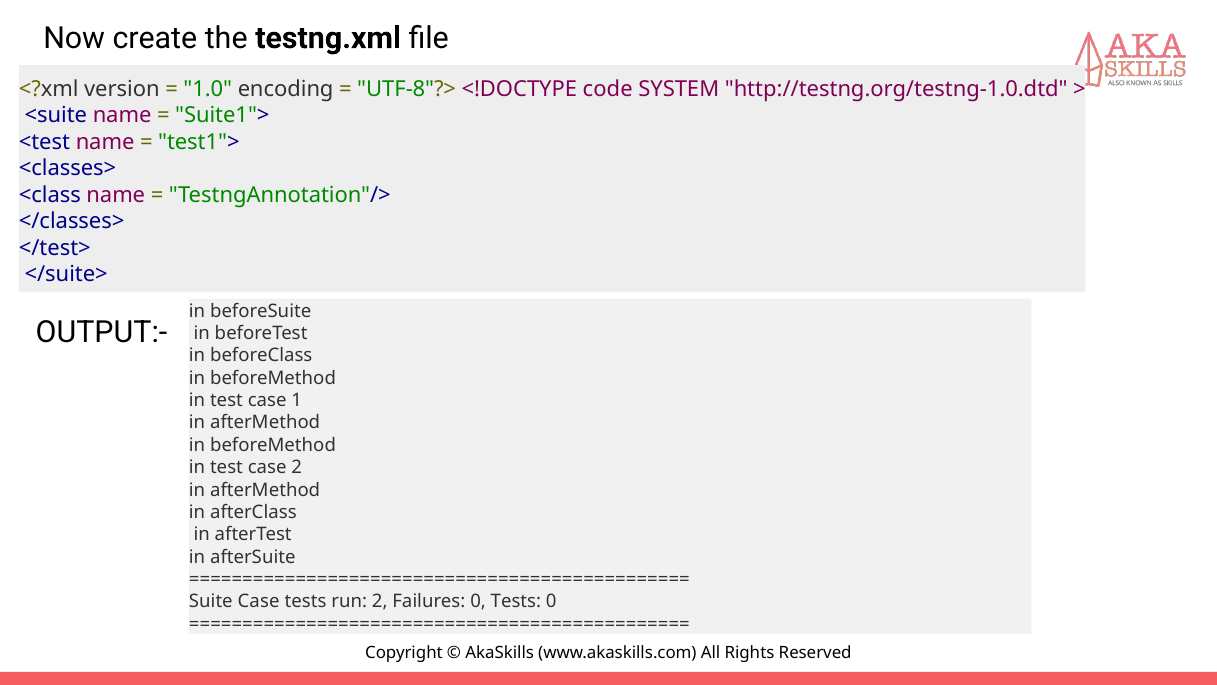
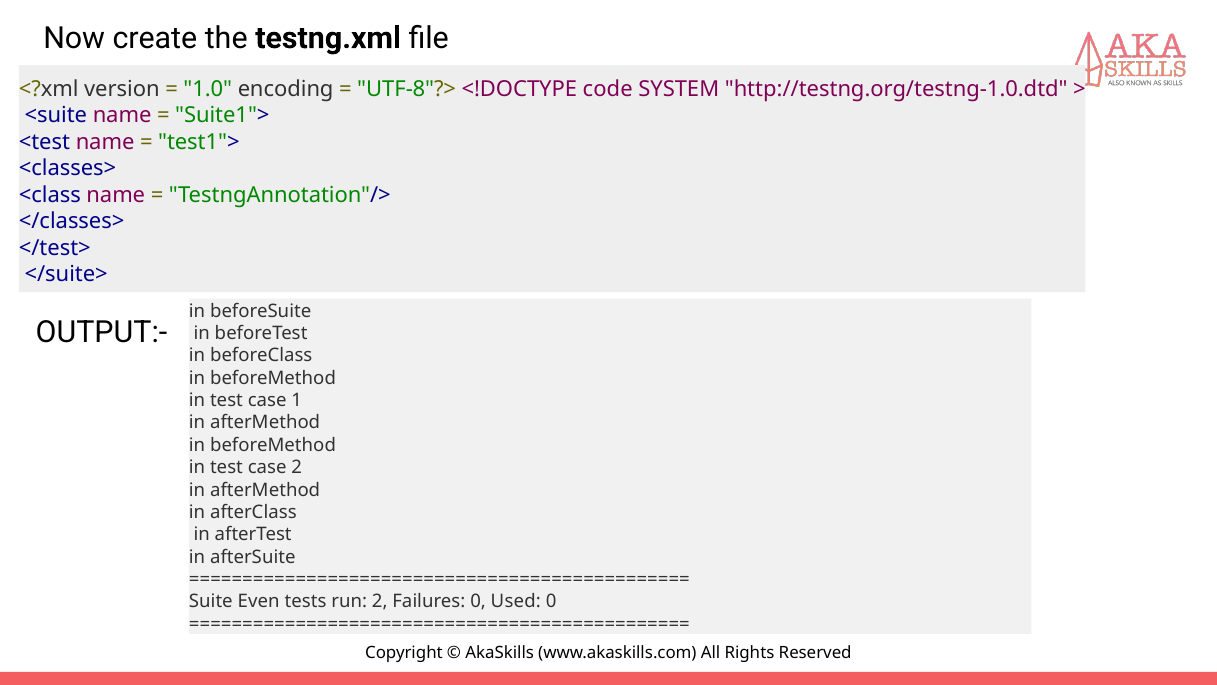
Suite Case: Case -> Even
0 Tests: Tests -> Used
